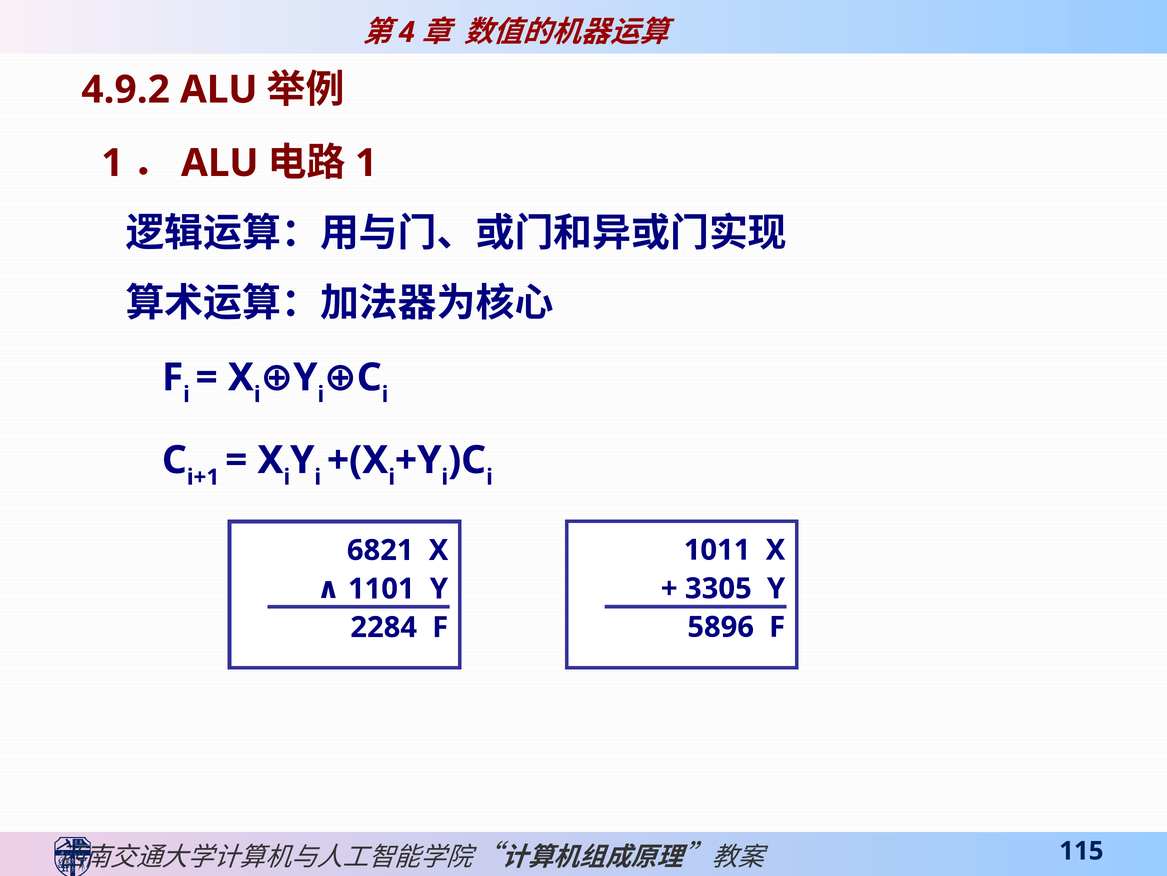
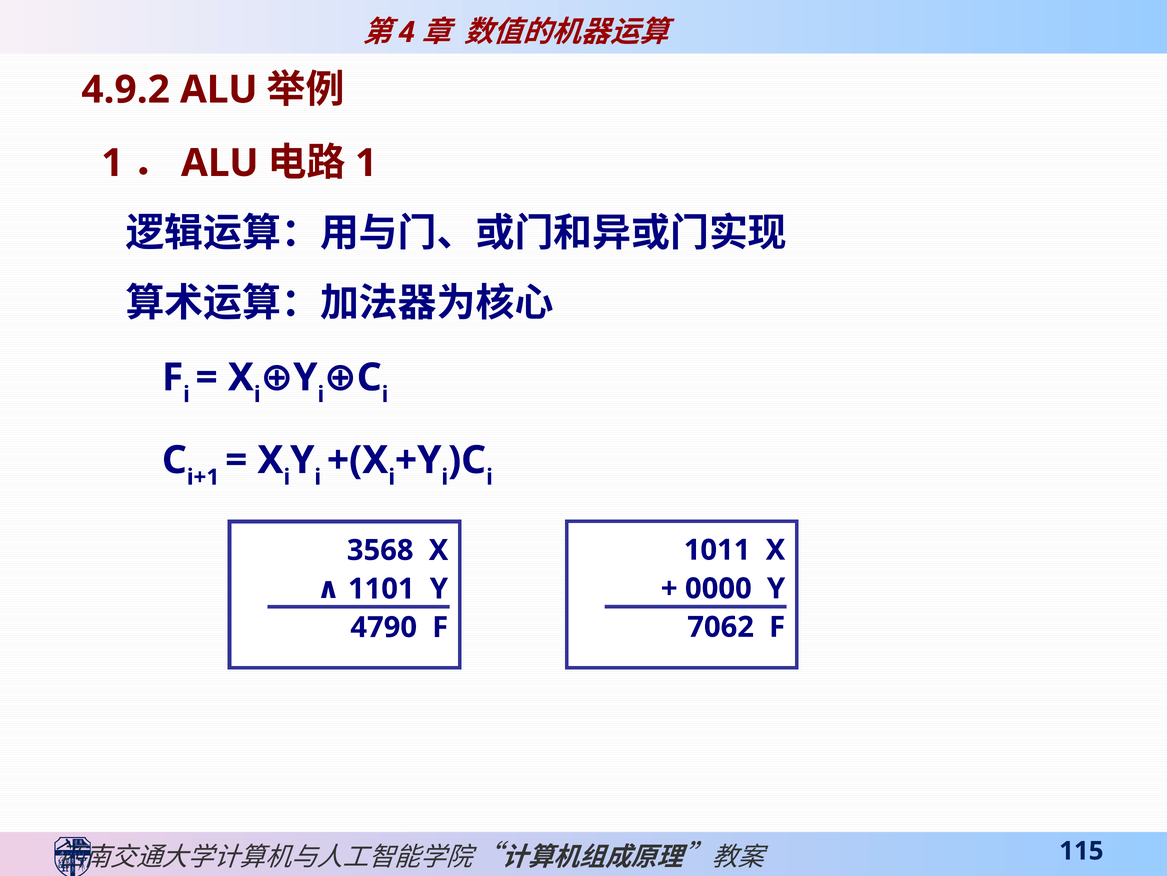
6821: 6821 -> 3568
3305: 3305 -> 0000
5896: 5896 -> 7062
2284: 2284 -> 4790
